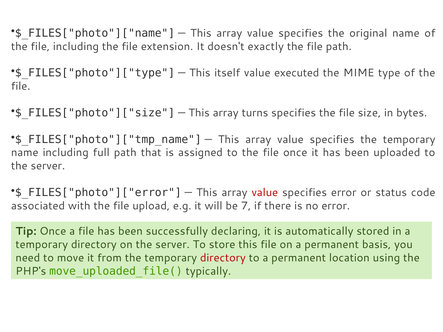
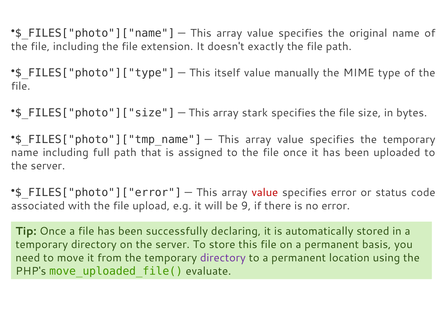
executed: executed -> manually
turns: turns -> stark
7: 7 -> 9
directory at (223, 258) colour: red -> purple
typically: typically -> evaluate
